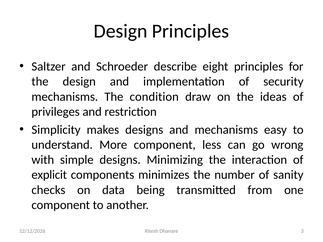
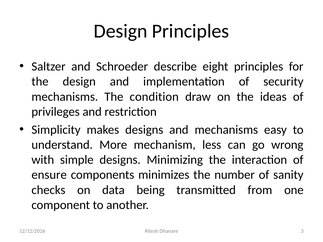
More component: component -> mechanism
explicit: explicit -> ensure
